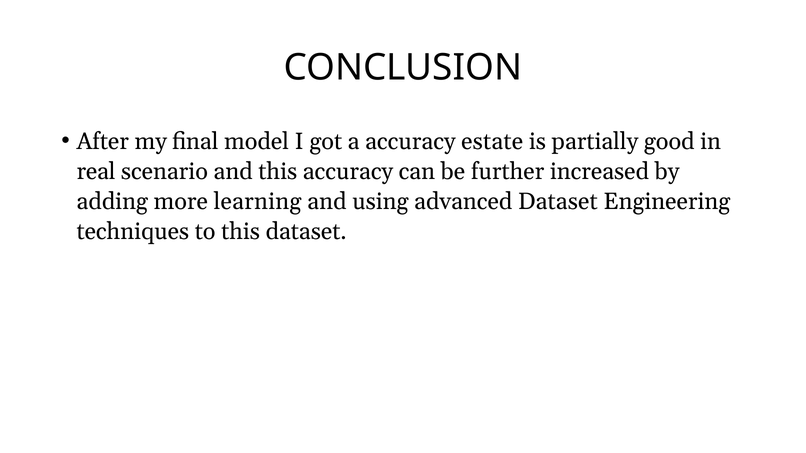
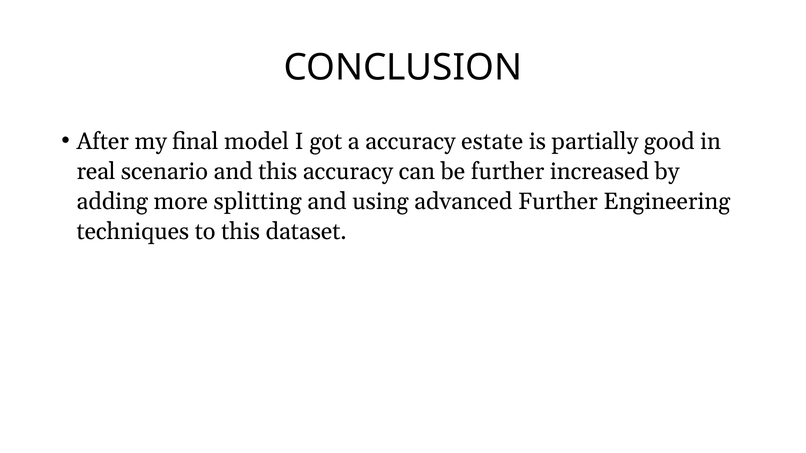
learning: learning -> splitting
advanced Dataset: Dataset -> Further
